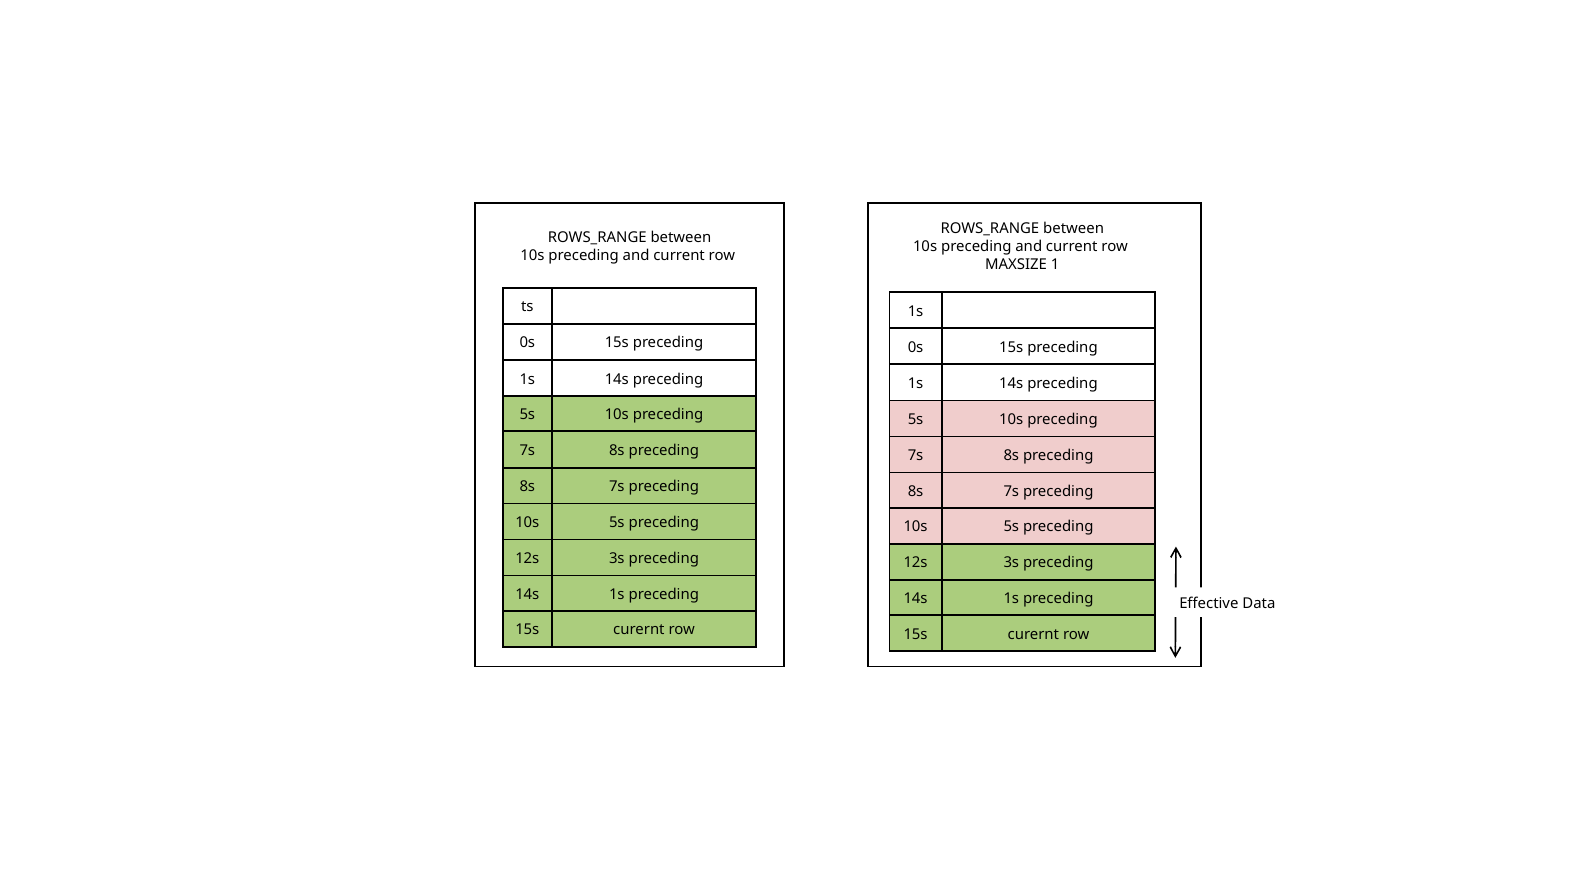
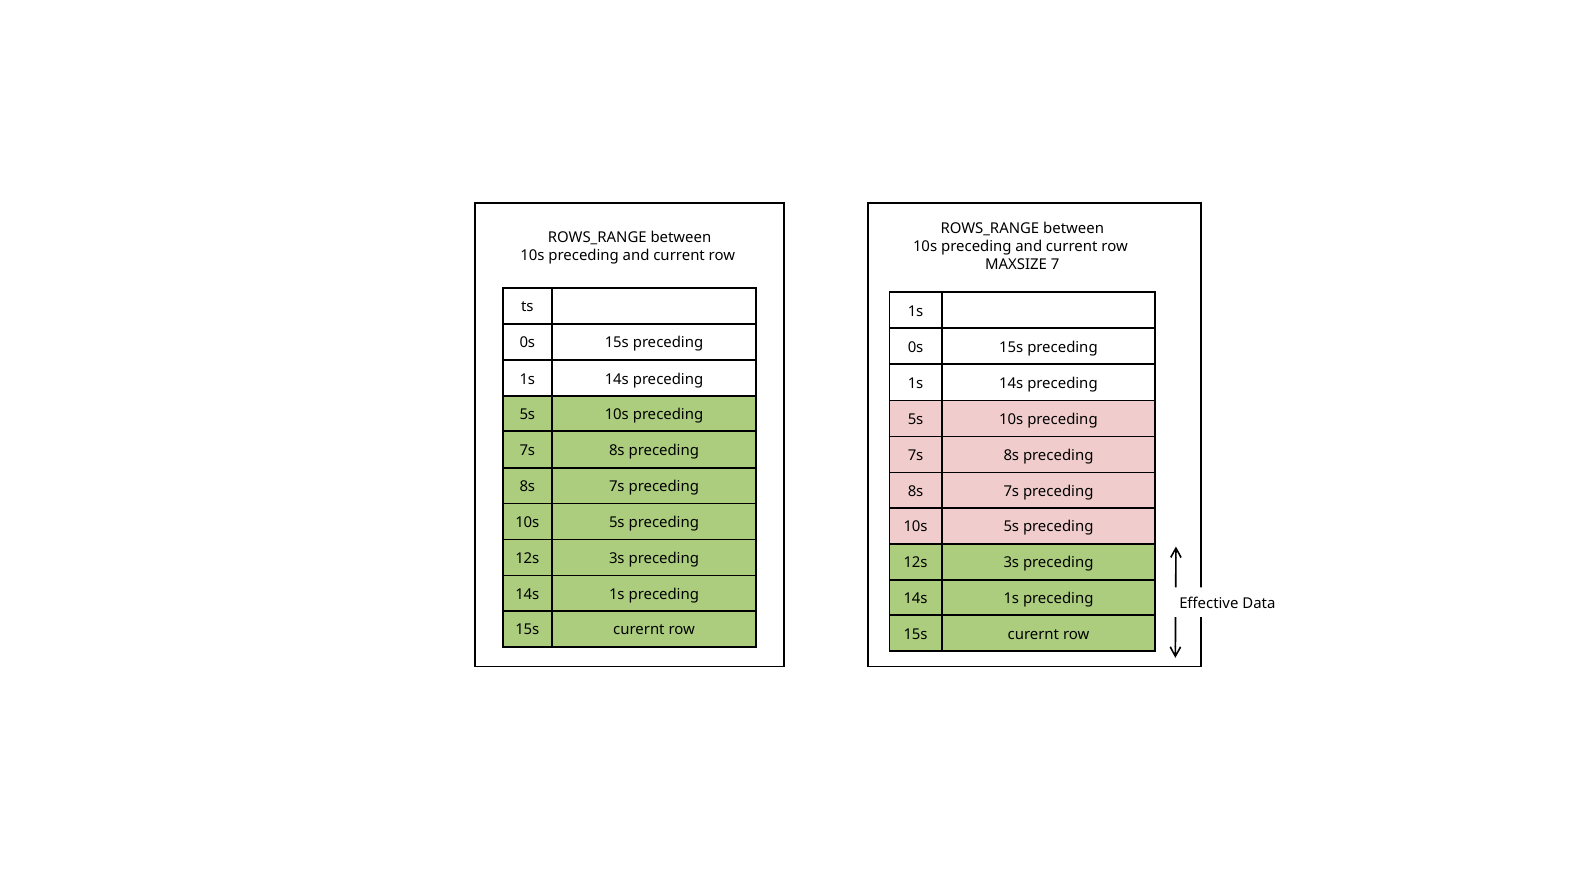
1: 1 -> 7
